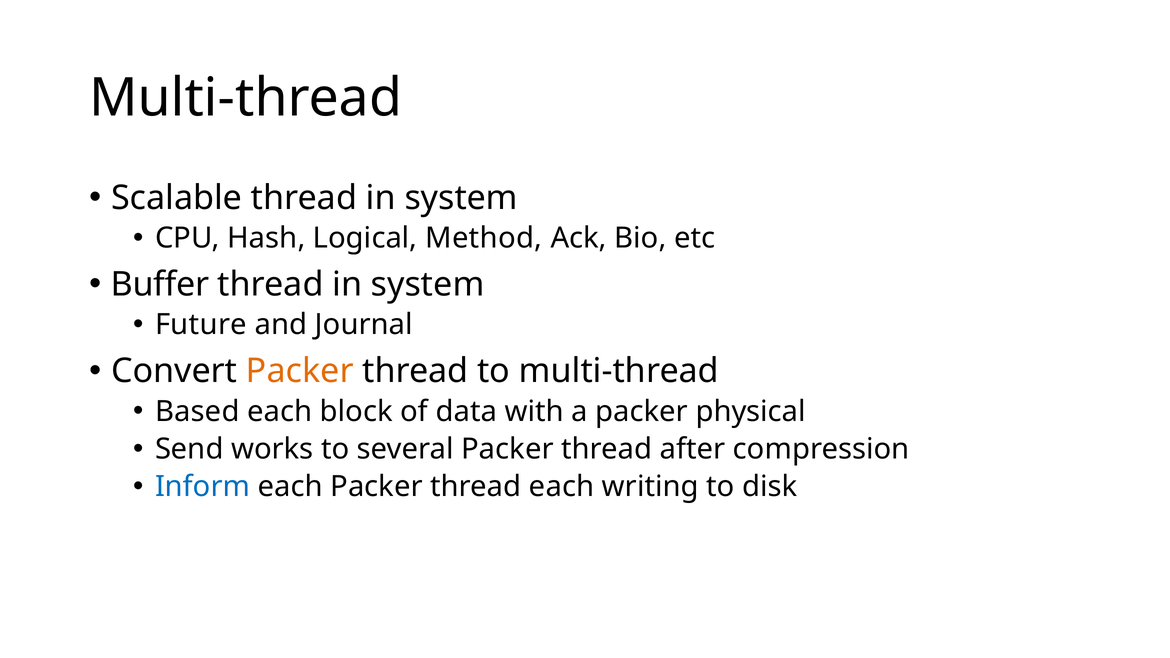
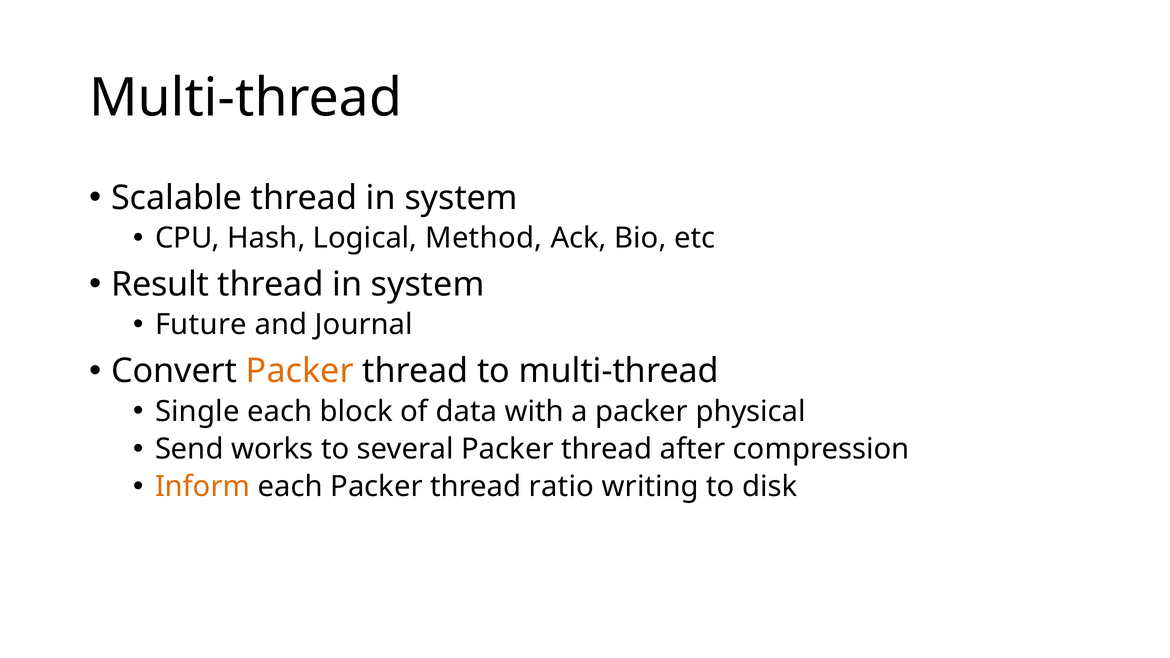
Buffer: Buffer -> Result
Based: Based -> Single
Inform colour: blue -> orange
thread each: each -> ratio
